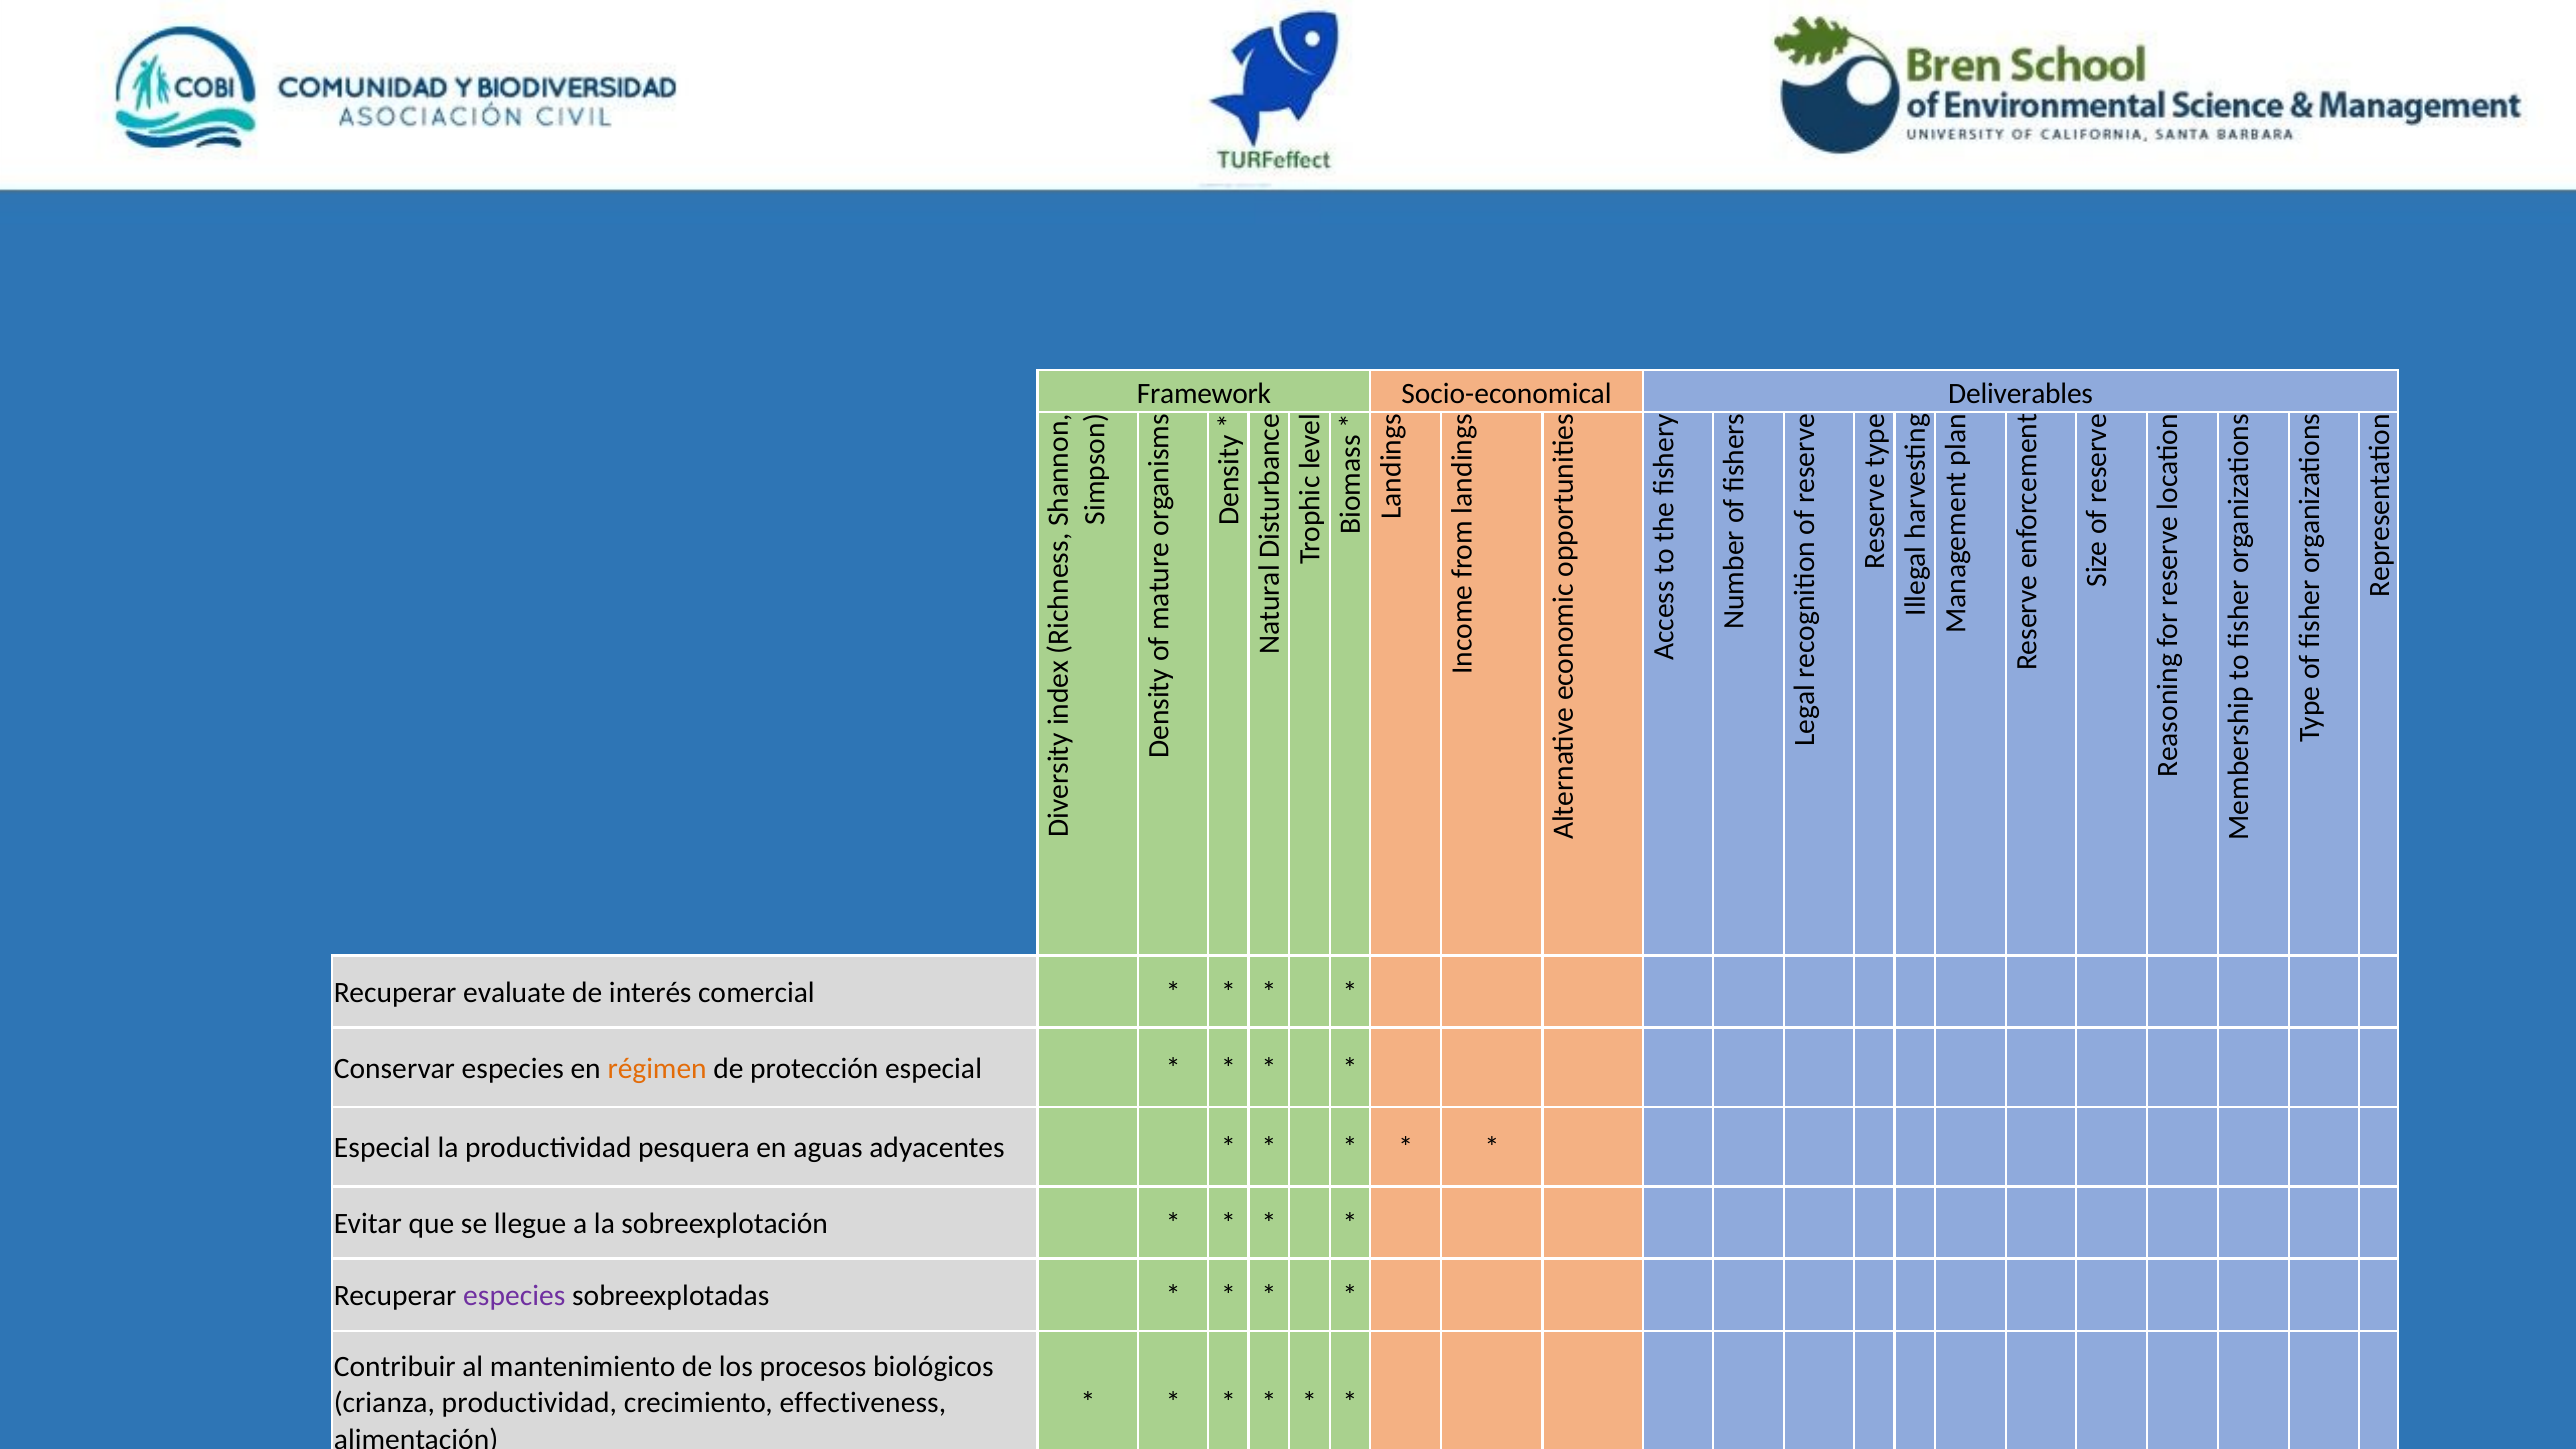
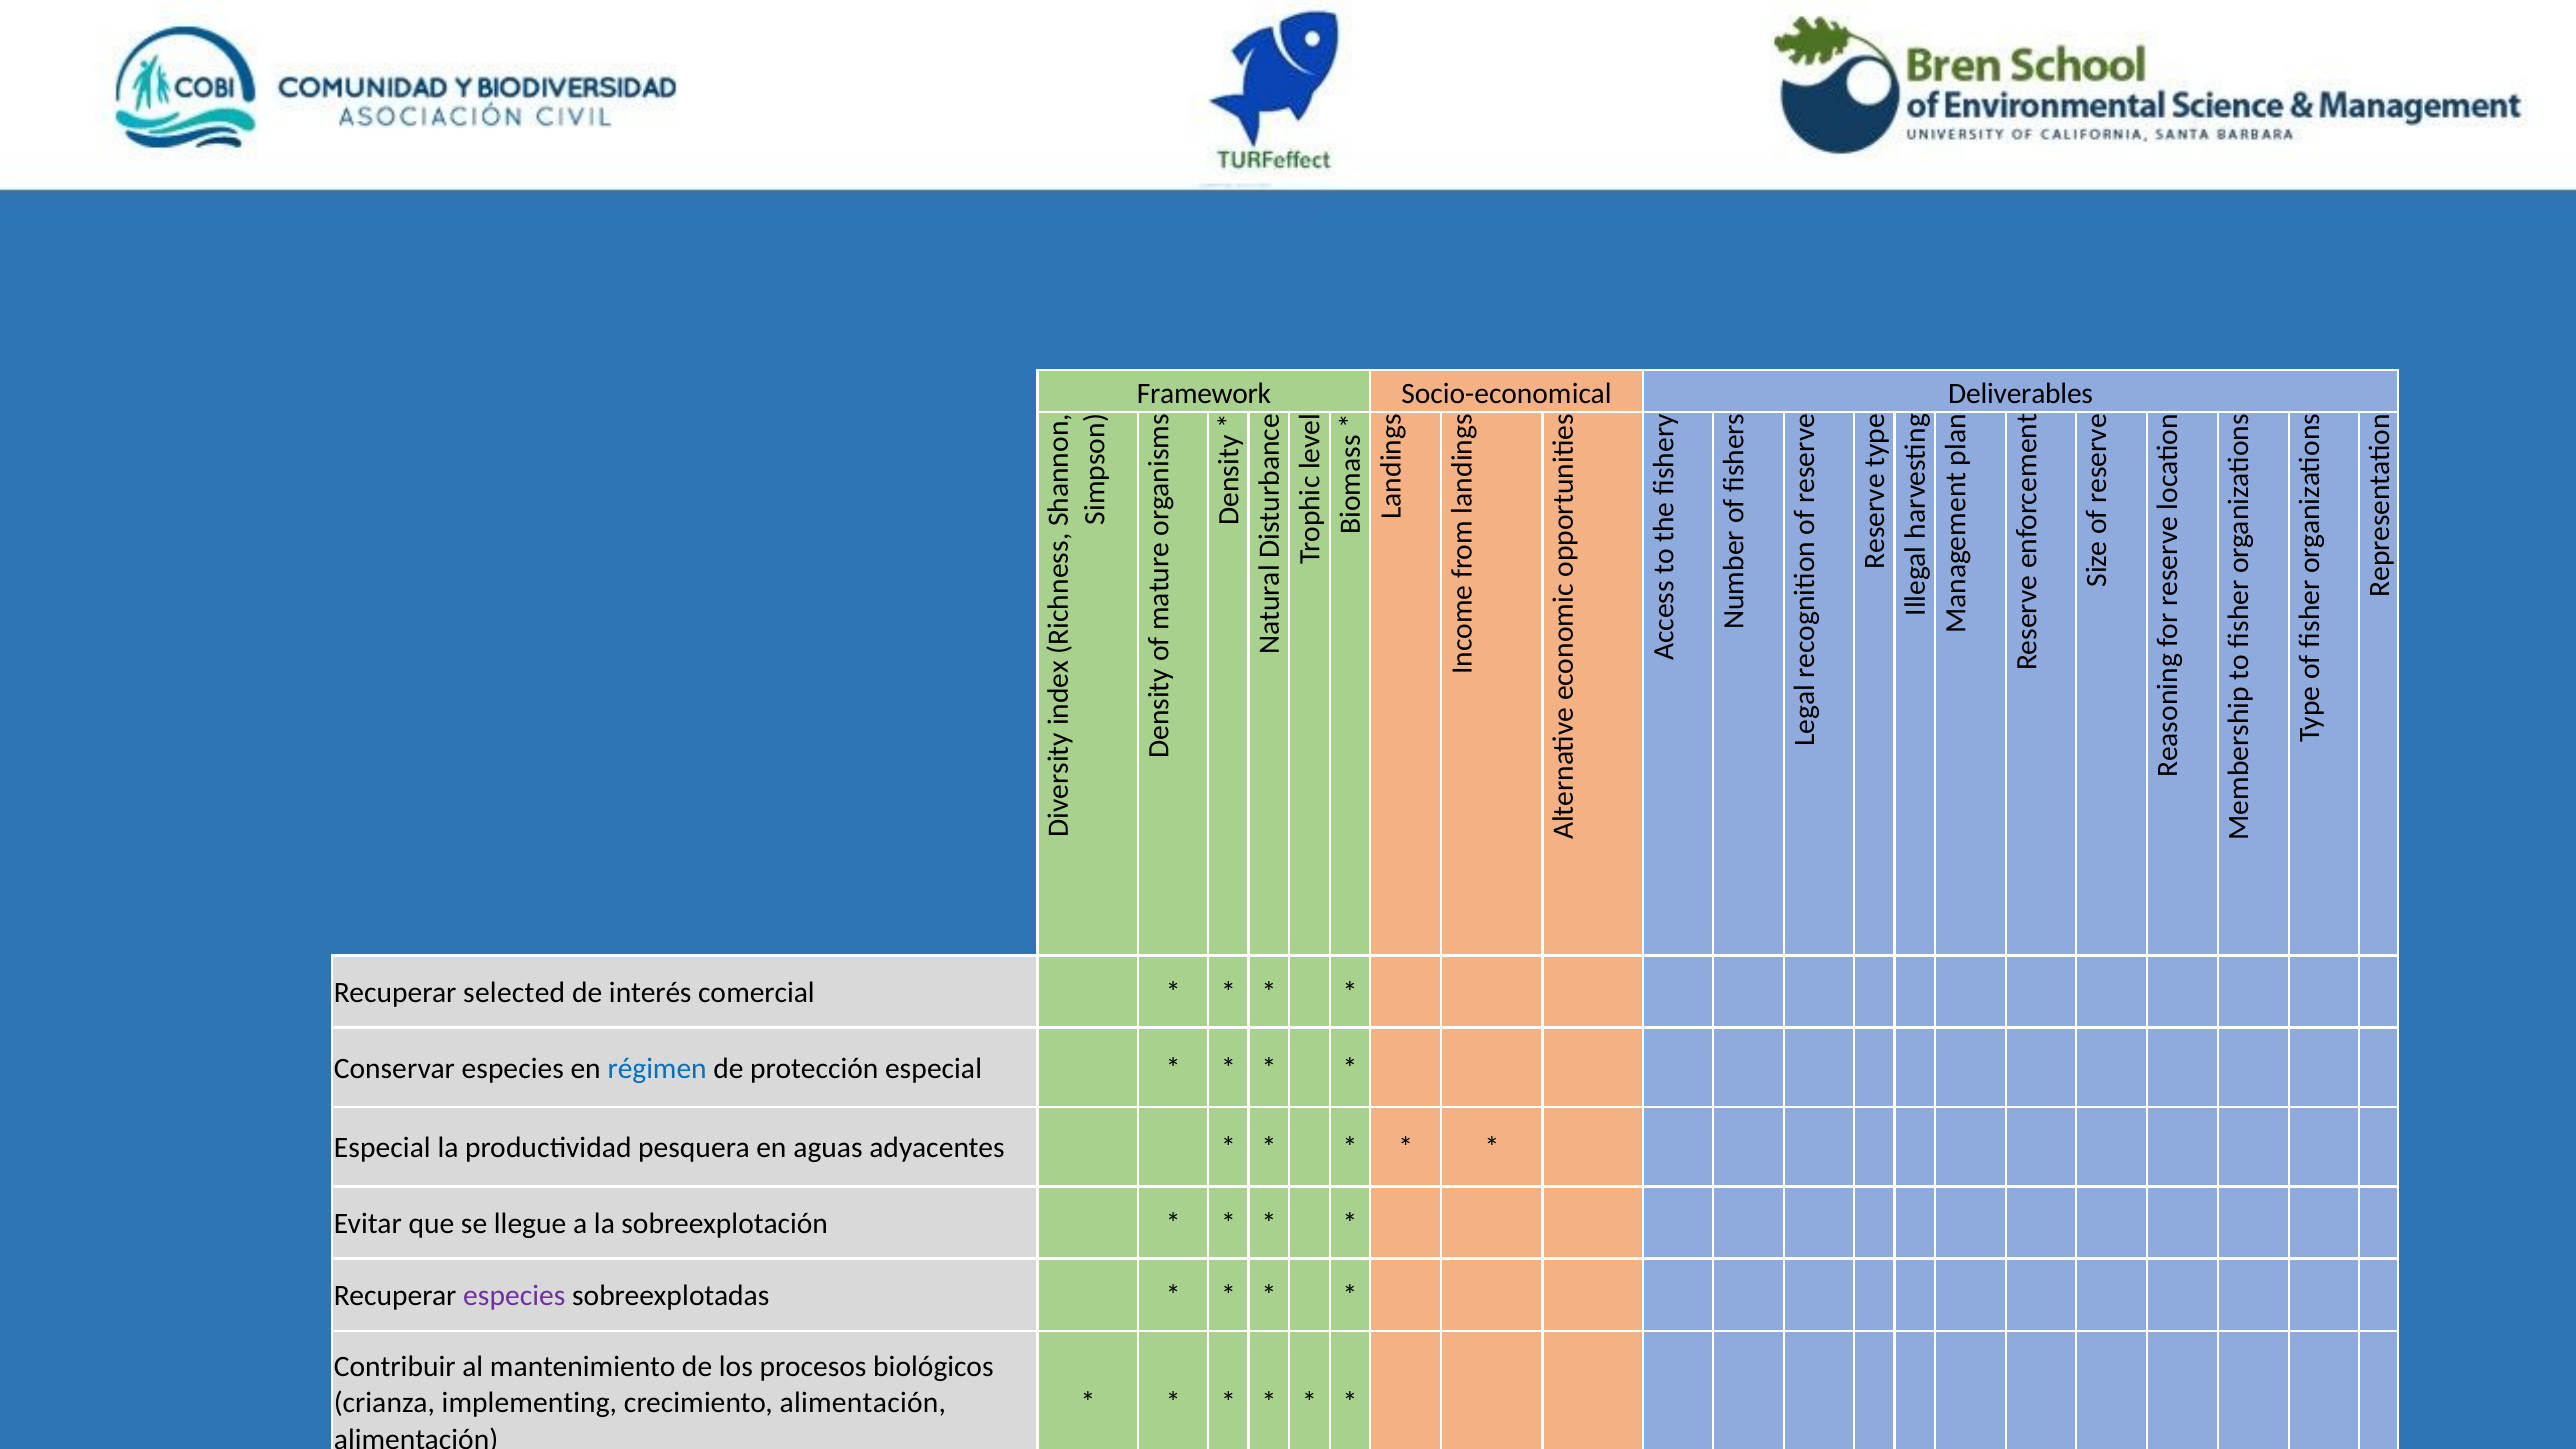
evaluate: evaluate -> selected
régimen colour: orange -> blue
crianza productividad: productividad -> implementing
crecimiento effectiveness: effectiveness -> alimentación
